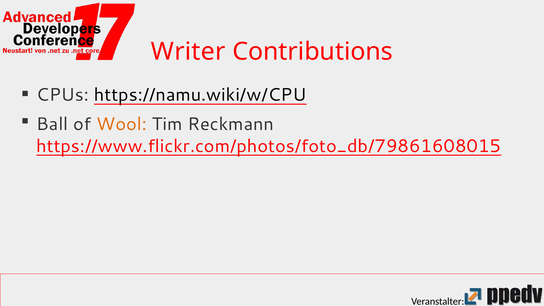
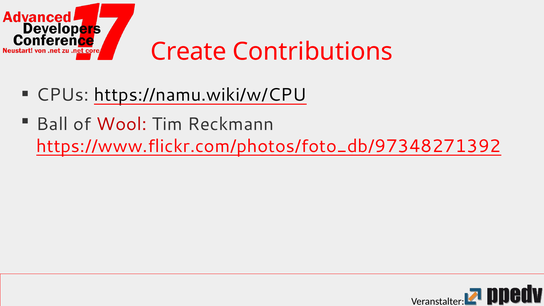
Writer: Writer -> Create
Wool colour: orange -> red
https://www.flickr.com/photos/foto_db/79861608015: https://www.flickr.com/photos/foto_db/79861608015 -> https://www.flickr.com/photos/foto_db/97348271392
